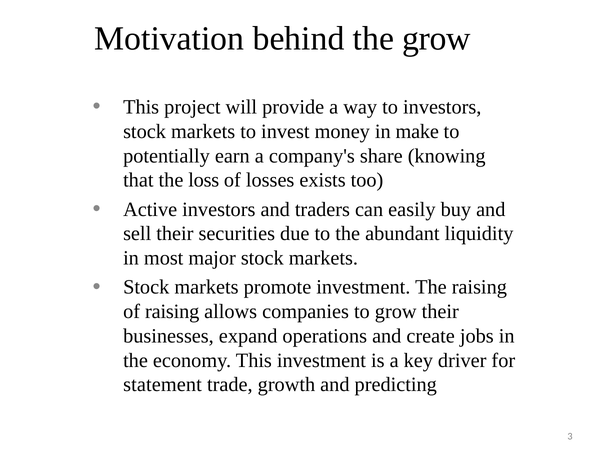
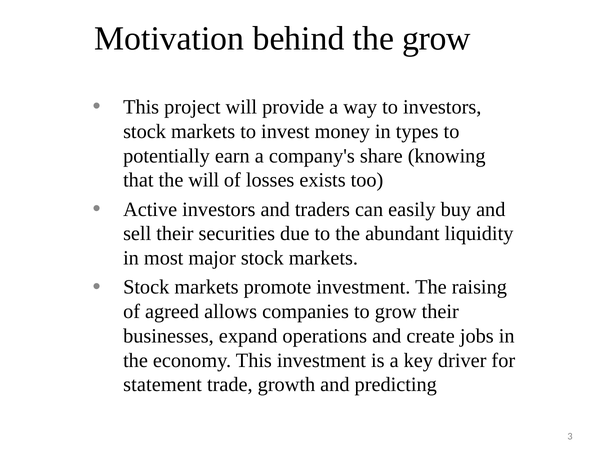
make: make -> types
the loss: loss -> will
of raising: raising -> agreed
